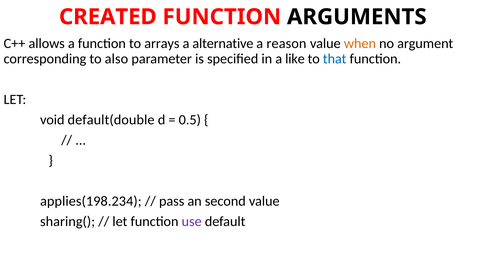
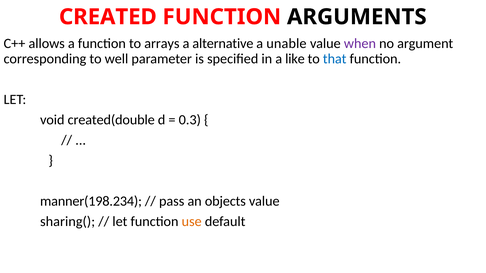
reason: reason -> unable
when colour: orange -> purple
also: also -> well
default(double: default(double -> created(double
0.5: 0.5 -> 0.3
applies(198.234: applies(198.234 -> manner(198.234
second: second -> objects
use colour: purple -> orange
